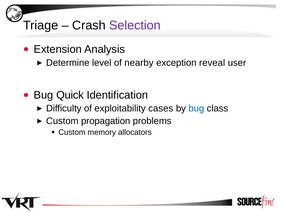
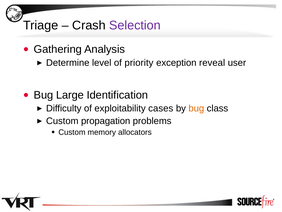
Extension: Extension -> Gathering
nearby: nearby -> priority
Quick: Quick -> Large
bug at (196, 108) colour: blue -> orange
